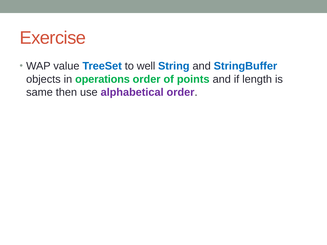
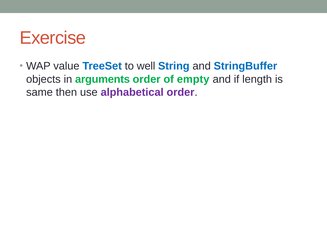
operations: operations -> arguments
points: points -> empty
